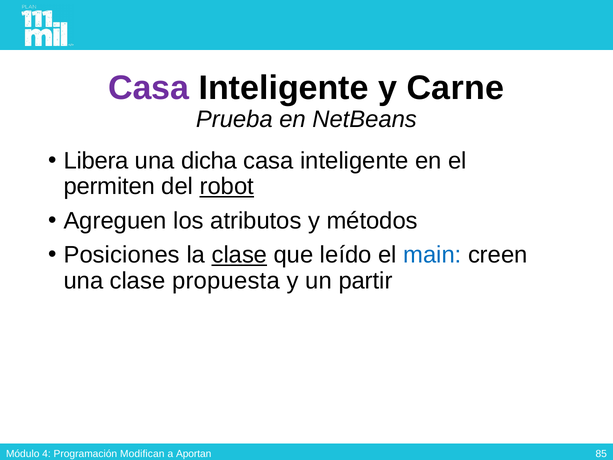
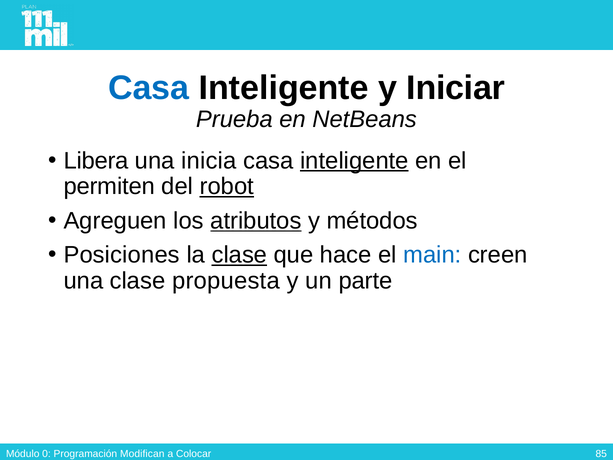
Casa at (149, 88) colour: purple -> blue
Carne: Carne -> Iniciar
dicha: dicha -> inicia
inteligente at (354, 161) underline: none -> present
atributos underline: none -> present
leído: leído -> hace
partir: partir -> parte
4: 4 -> 0
Aportan: Aportan -> Colocar
